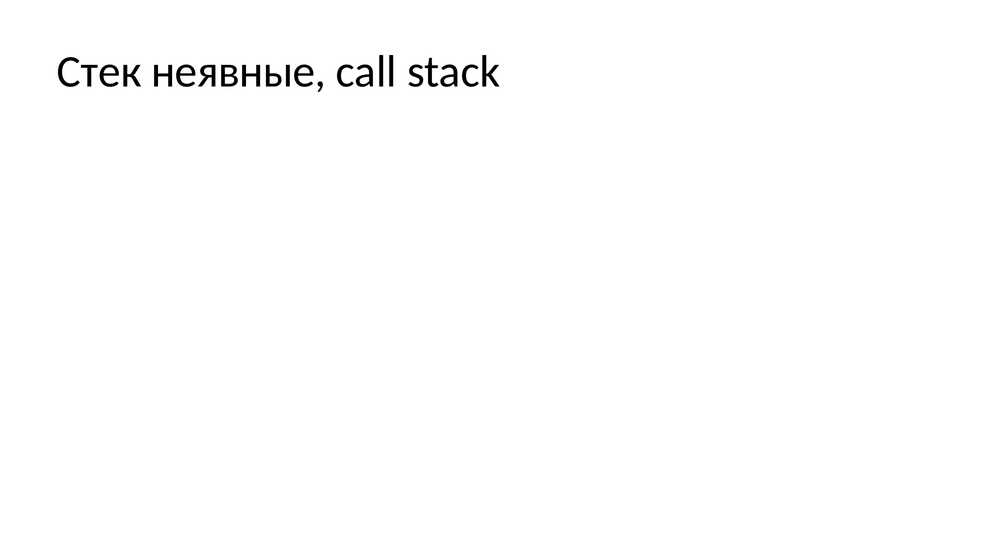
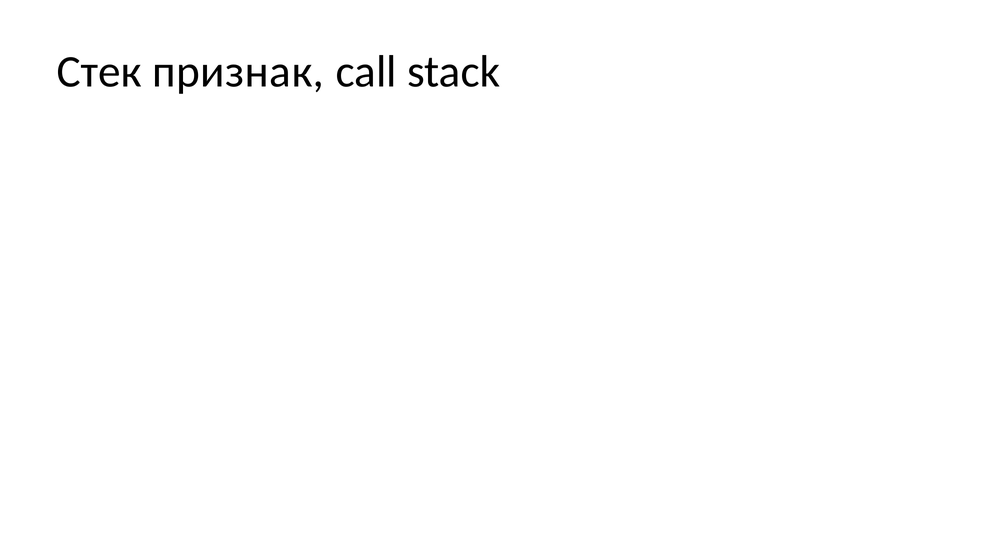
неявные: неявные -> признак
